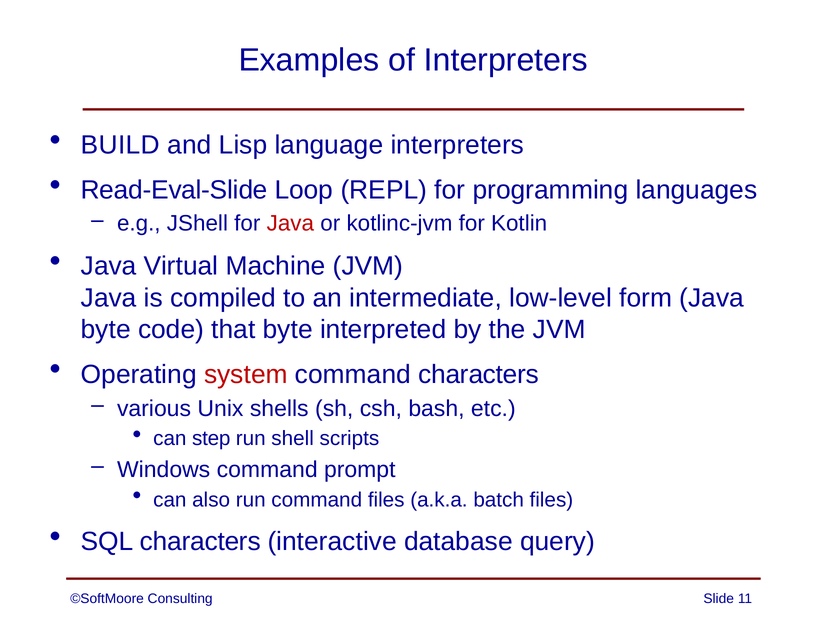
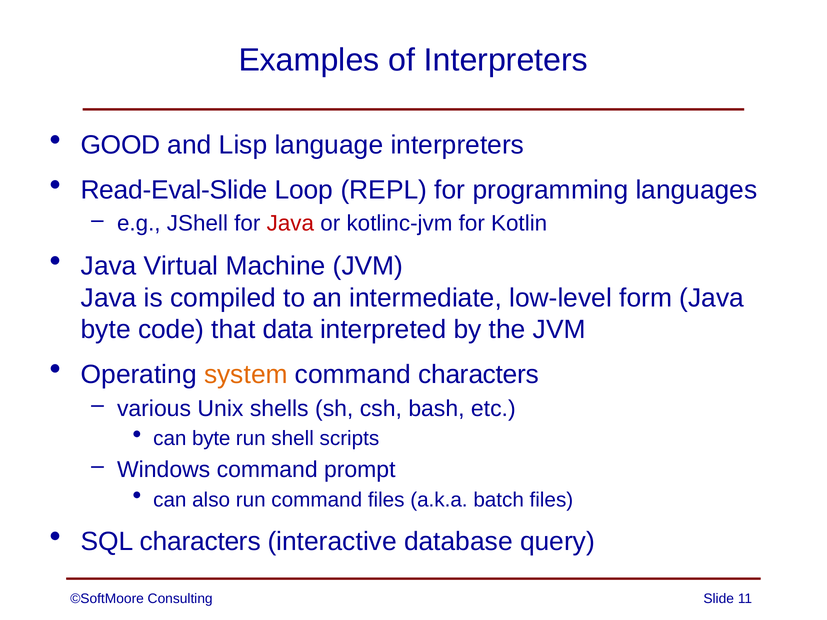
BUILD: BUILD -> GOOD
that byte: byte -> data
system colour: red -> orange
can step: step -> byte
